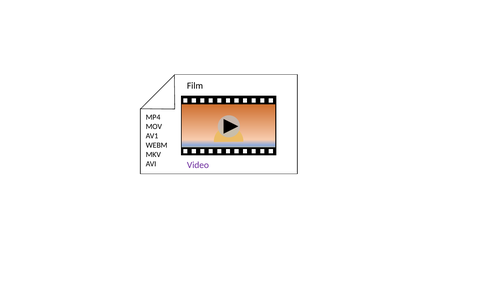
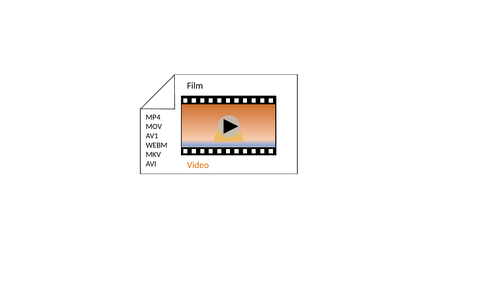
Video colour: purple -> orange
